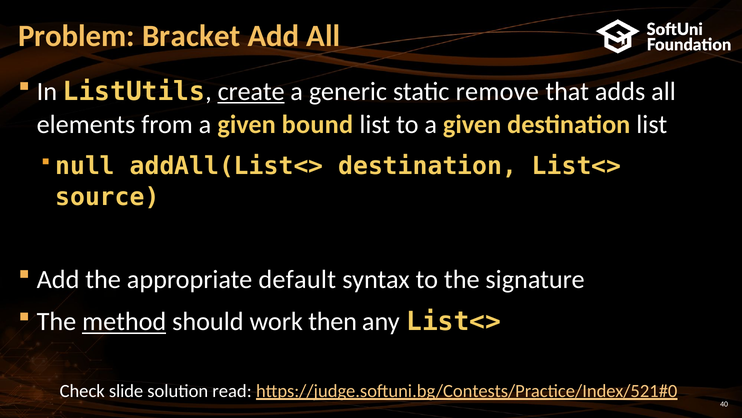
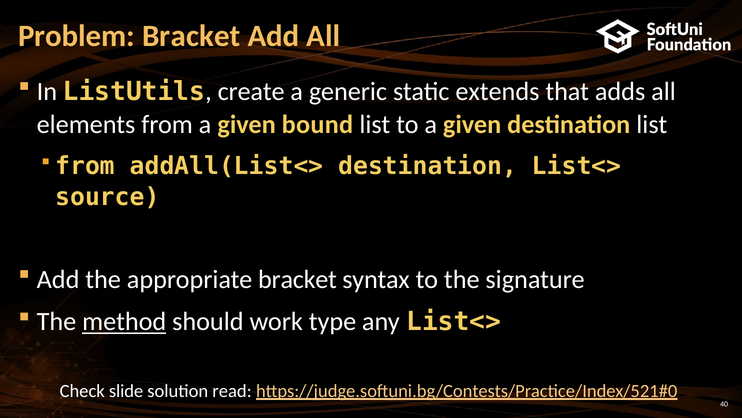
create underline: present -> none
remove: remove -> extends
null at (85, 166): null -> from
appropriate default: default -> bracket
then: then -> type
